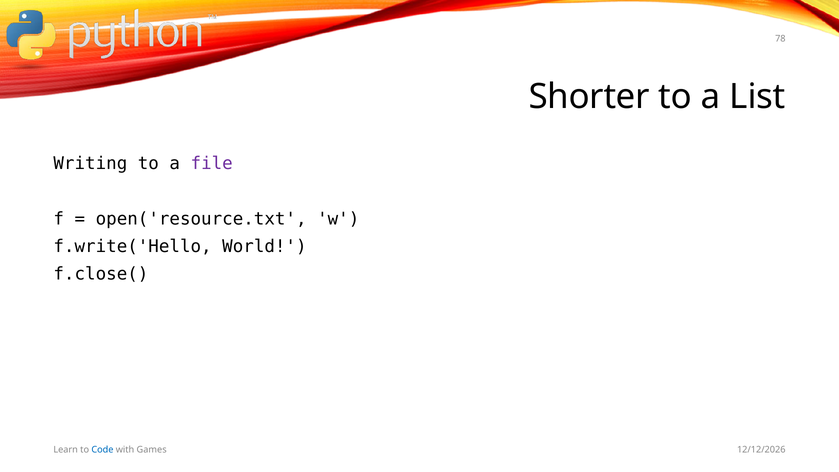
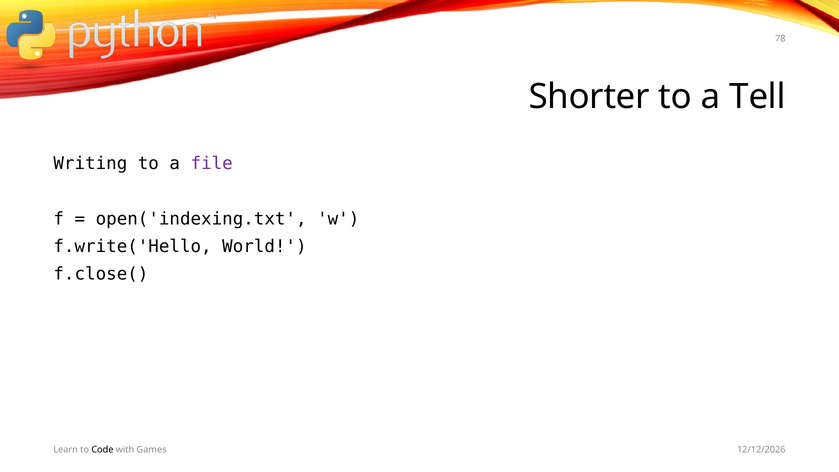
List: List -> Tell
open('resource.txt: open('resource.txt -> open('indexing.txt
Code colour: blue -> black
